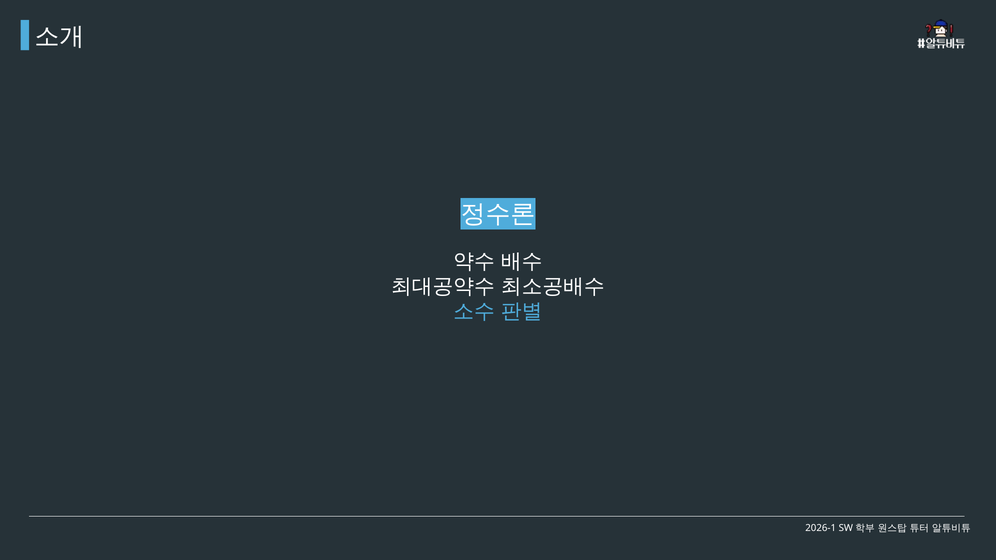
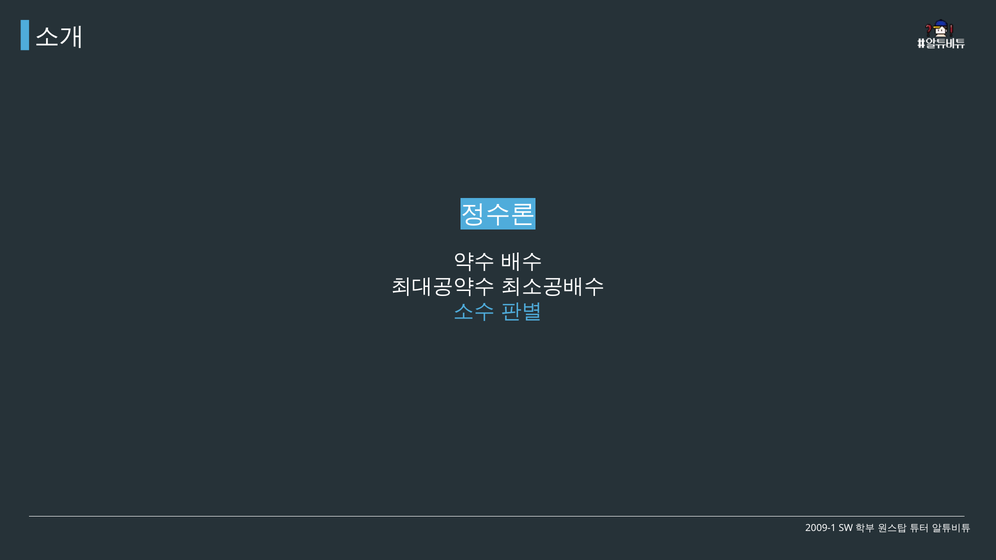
2026-1: 2026-1 -> 2009-1
